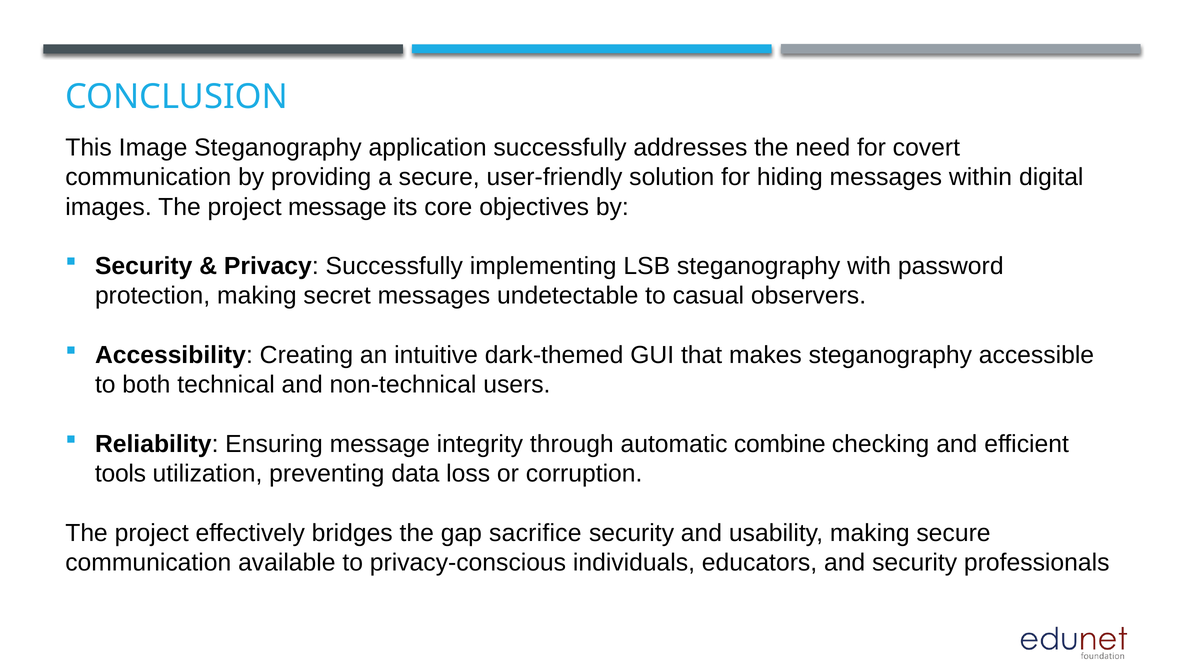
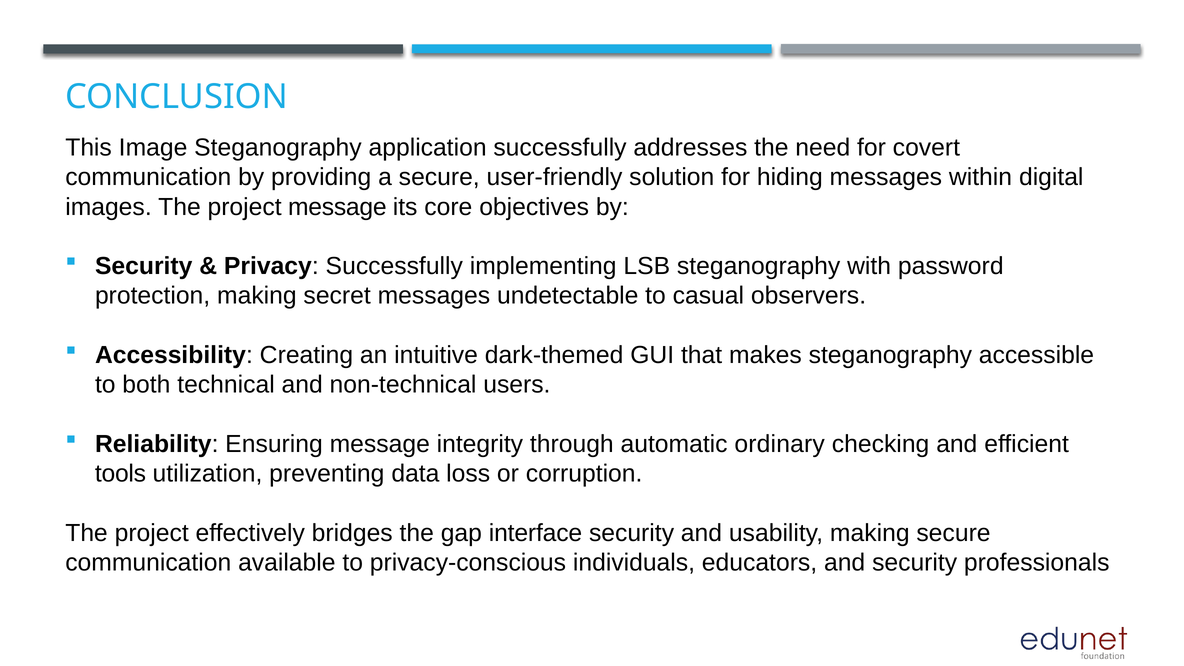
combine: combine -> ordinary
sacrifice: sacrifice -> interface
